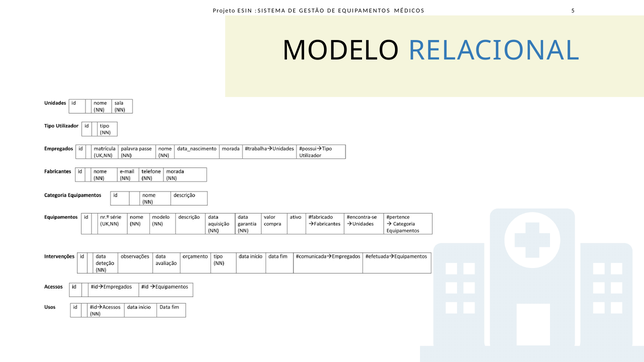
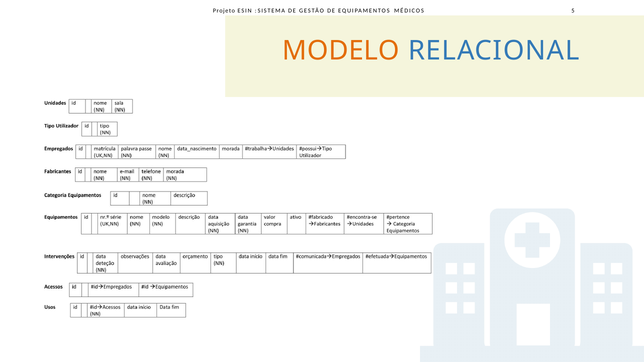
MODELO colour: black -> orange
